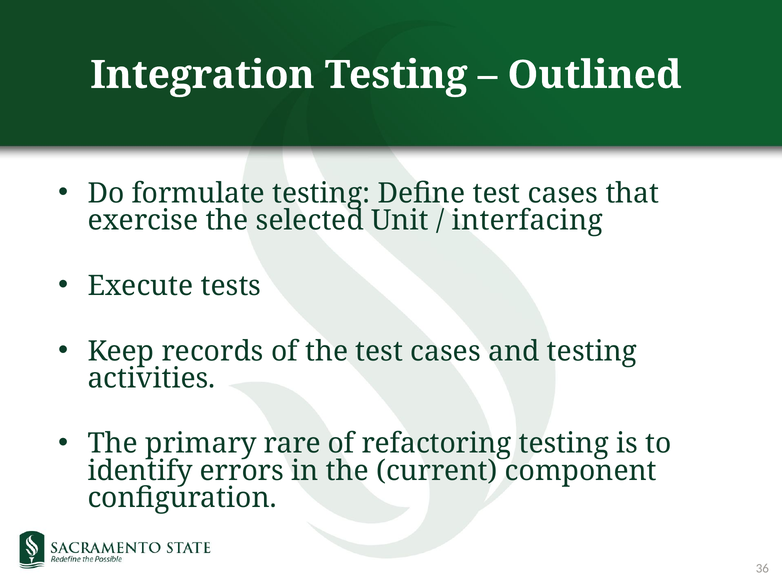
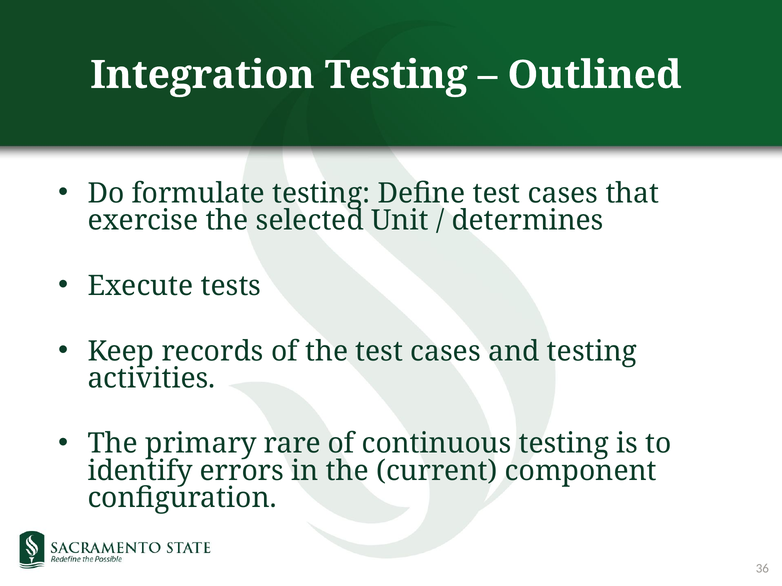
interfacing: interfacing -> determines
refactoring: refactoring -> continuous
